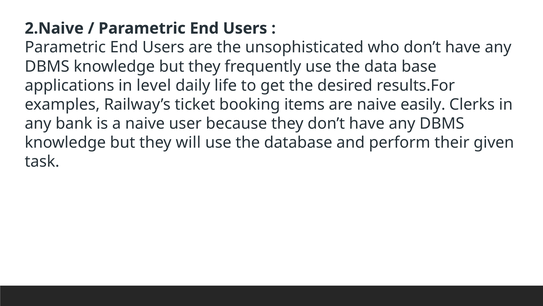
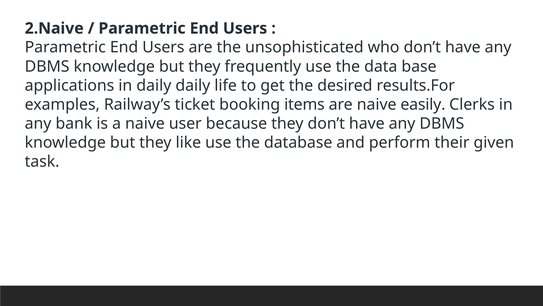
in level: level -> daily
will: will -> like
